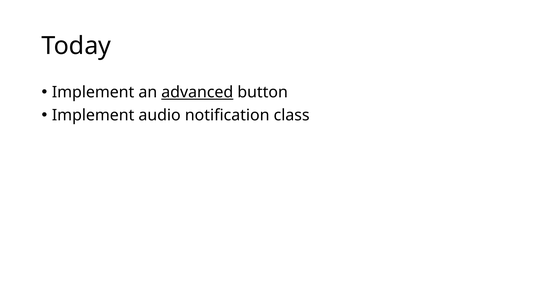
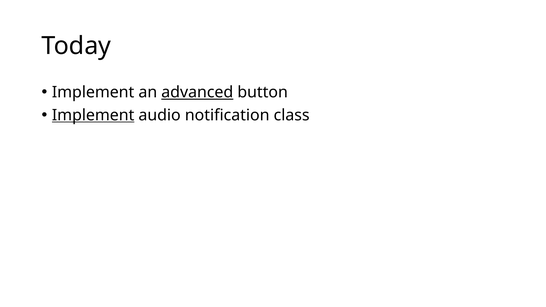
Implement at (93, 115) underline: none -> present
